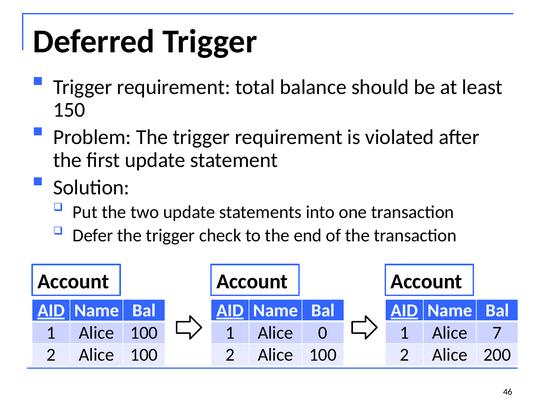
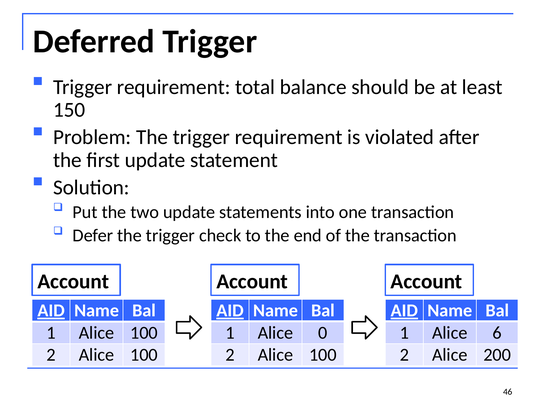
7: 7 -> 6
